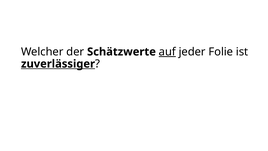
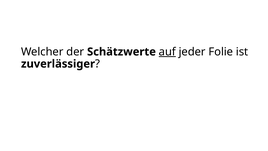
zuverlässiger underline: present -> none
